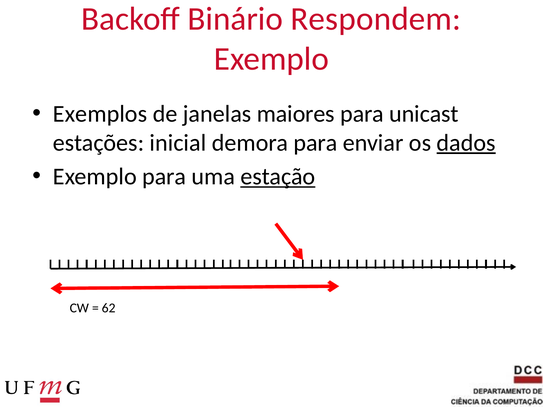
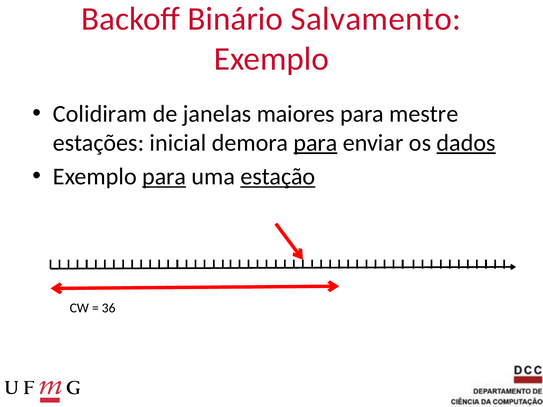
Respondem: Respondem -> Salvamento
Exemplos: Exemplos -> Colidiram
unicast: unicast -> mestre
para at (316, 143) underline: none -> present
para at (164, 177) underline: none -> present
62: 62 -> 36
